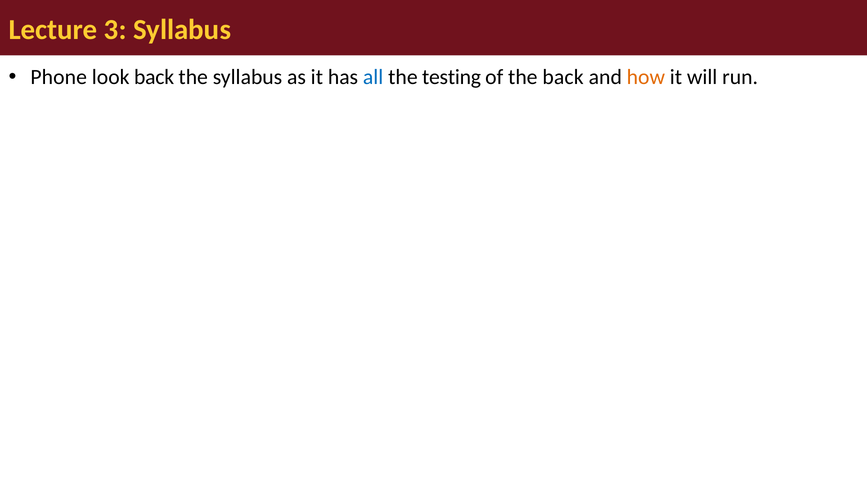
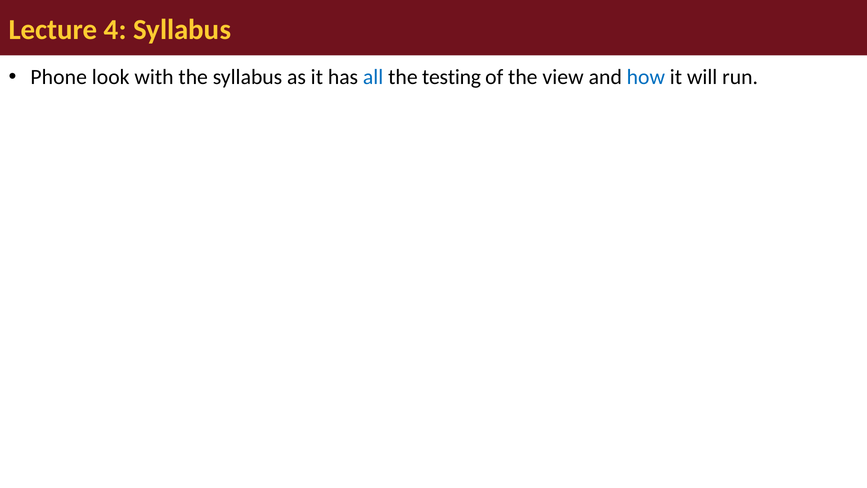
3: 3 -> 4
look back: back -> with
the back: back -> view
how colour: orange -> blue
